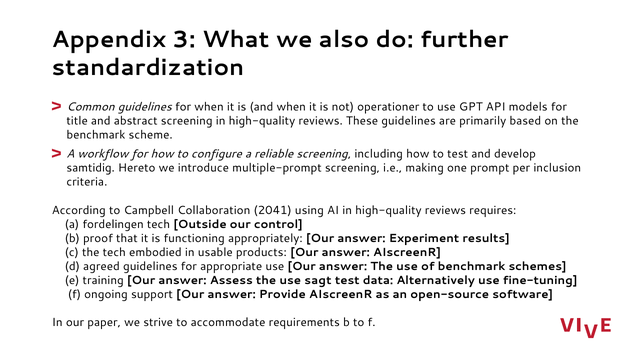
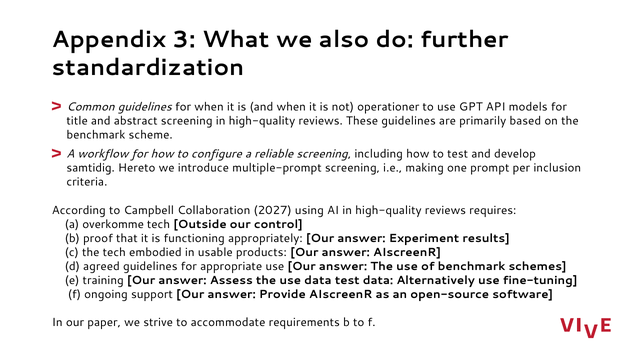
2041: 2041 -> 2027
fordelingen: fordelingen -> overkomme
use sagt: sagt -> data
